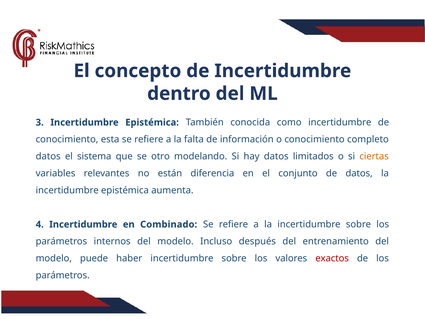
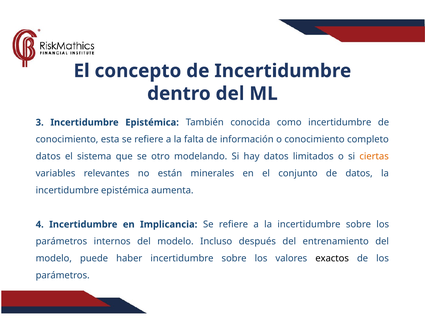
diferencia: diferencia -> minerales
Combinado: Combinado -> Implicancia
exactos colour: red -> black
